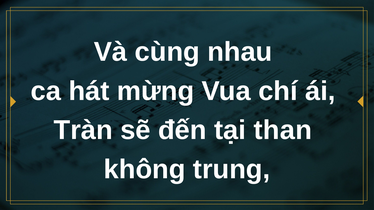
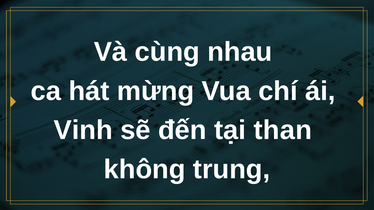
Tràn: Tràn -> Vinh
